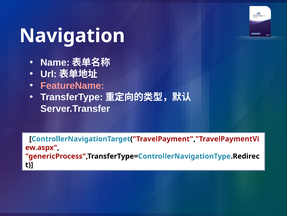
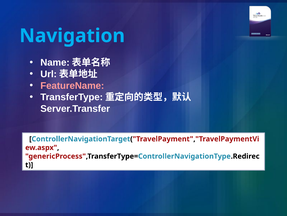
Navigation colour: white -> light blue
